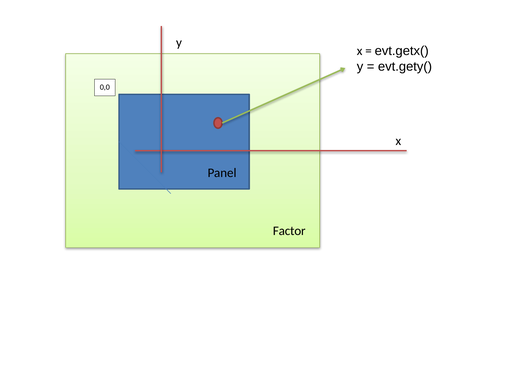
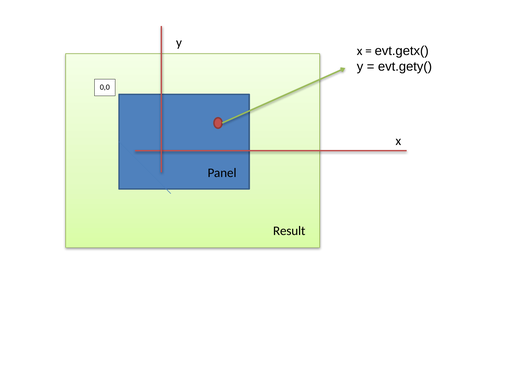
Factor: Factor -> Result
